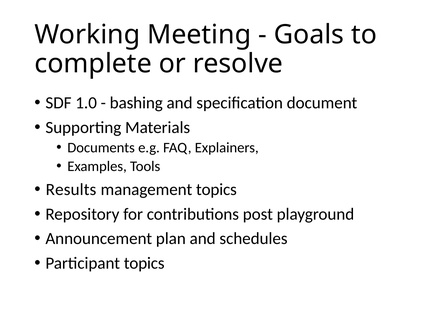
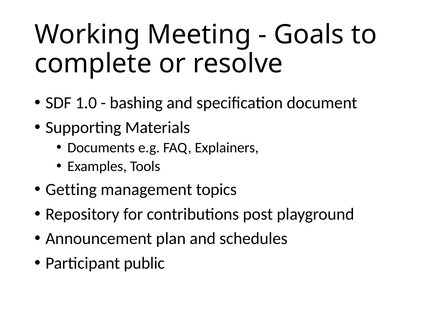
Results: Results -> Getting
Participant topics: topics -> public
